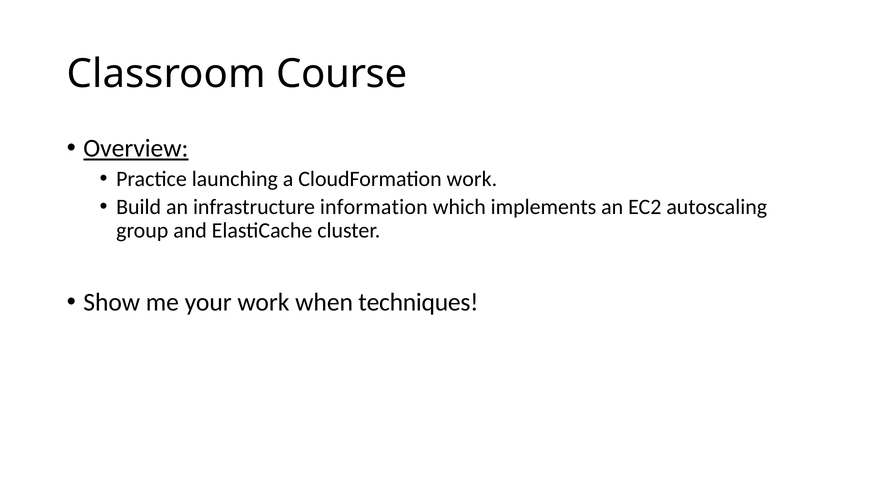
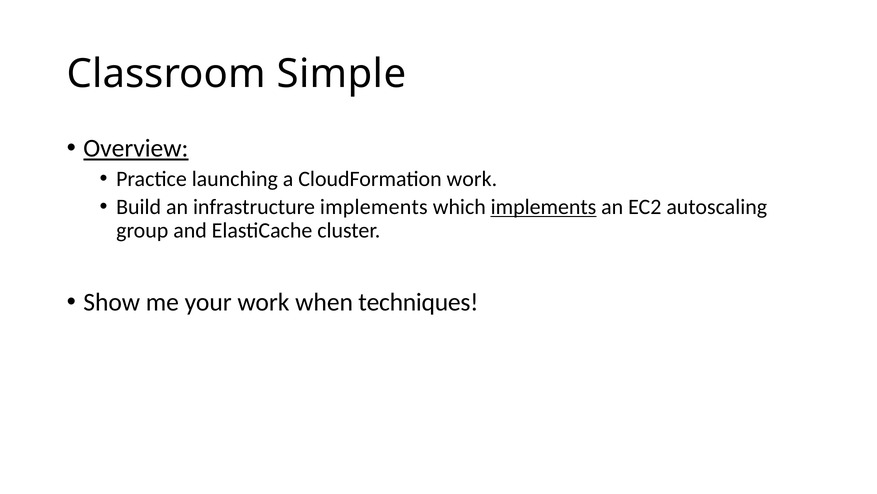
Course: Course -> Simple
infrastructure information: information -> implements
implements at (544, 207) underline: none -> present
